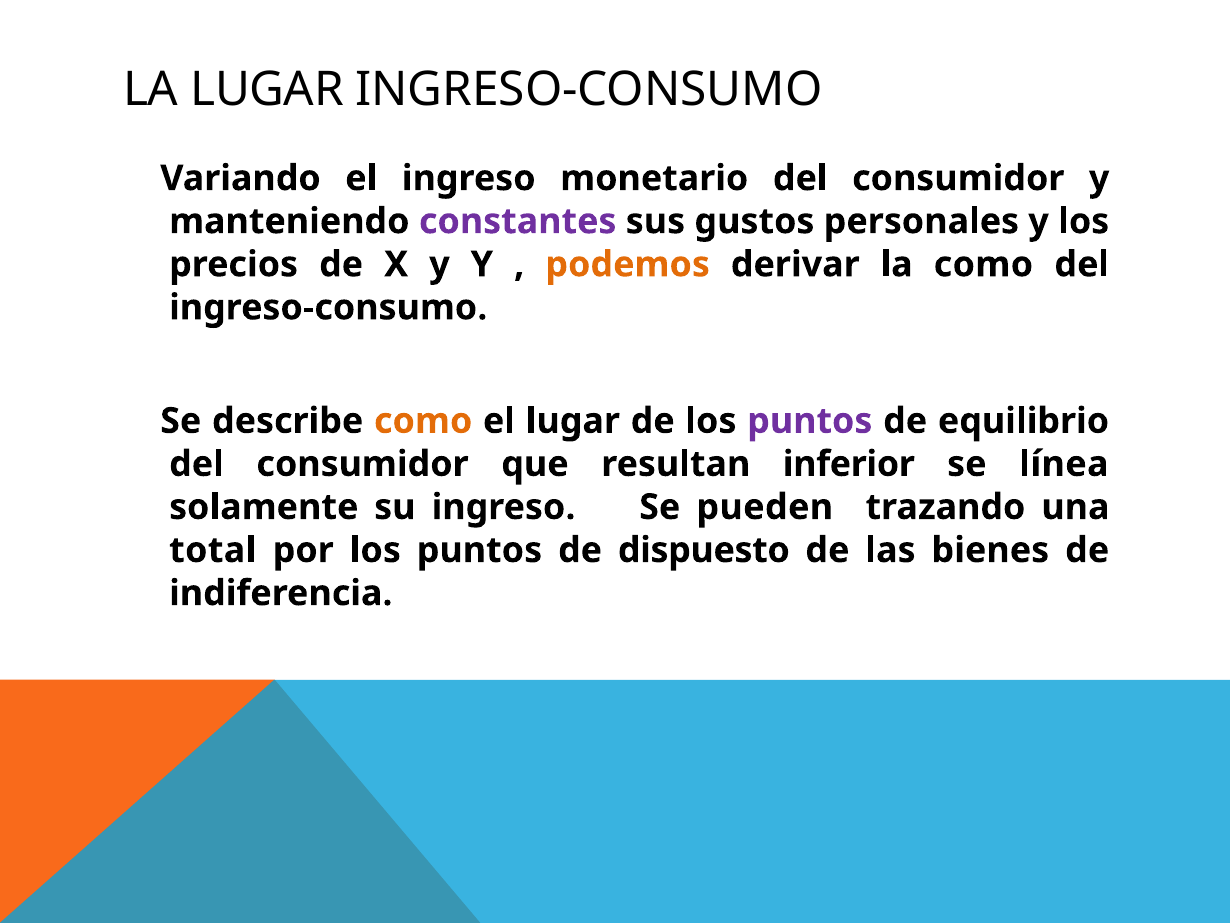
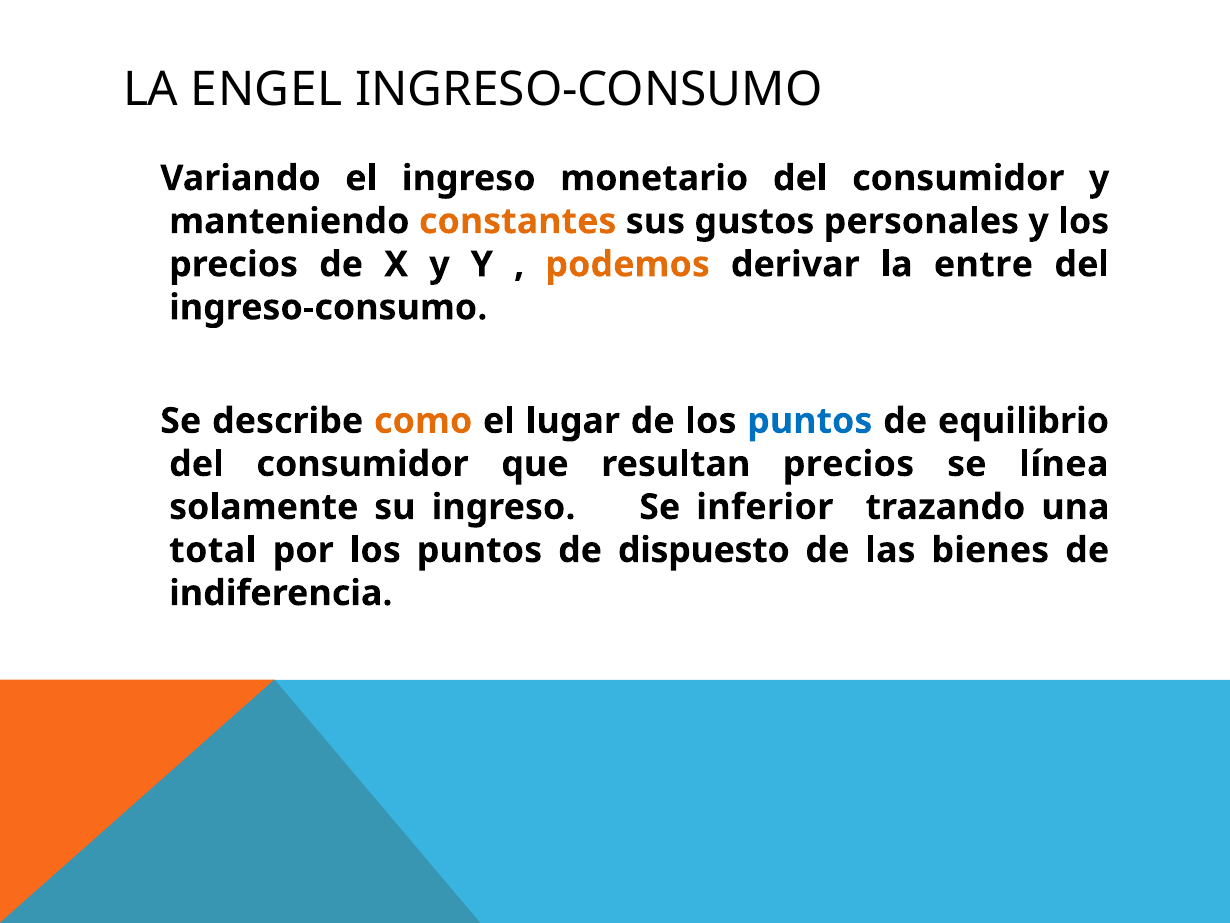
LA LUGAR: LUGAR -> ENGEL
constantes colour: purple -> orange
la como: como -> entre
puntos at (810, 421) colour: purple -> blue
resultan inferior: inferior -> precios
pueden: pueden -> inferior
